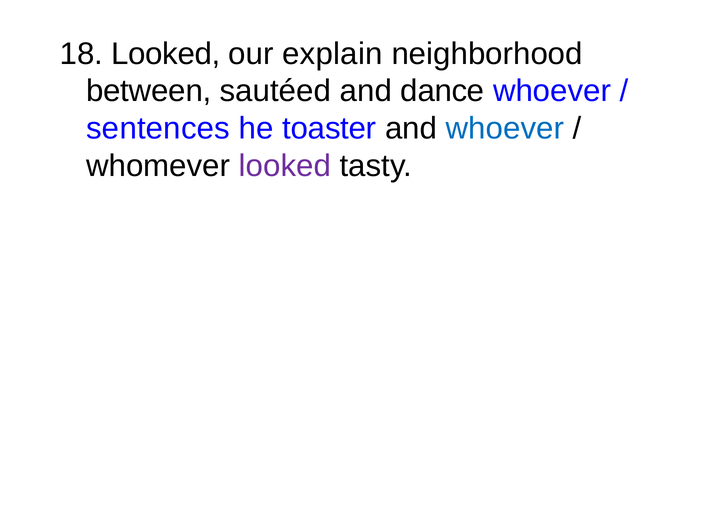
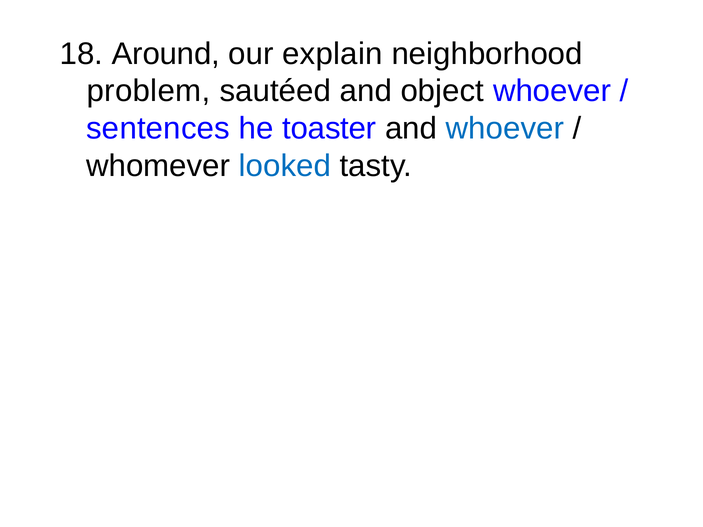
18 Looked: Looked -> Around
between: between -> problem
dance: dance -> object
looked at (285, 166) colour: purple -> blue
